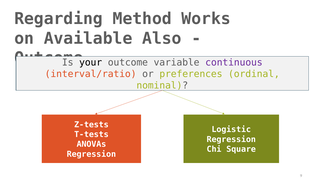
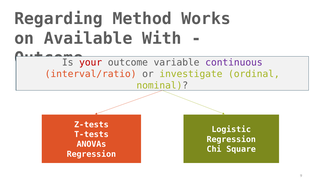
Also: Also -> With
your colour: black -> red
preferences: preferences -> investigate
